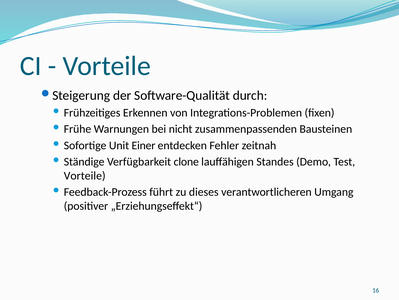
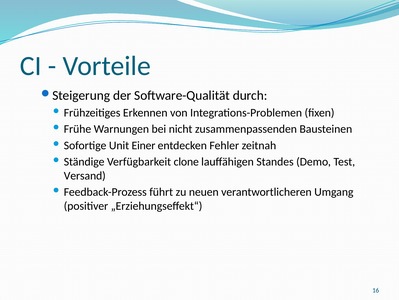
Vorteile at (85, 175): Vorteile -> Versand
dieses: dieses -> neuen
